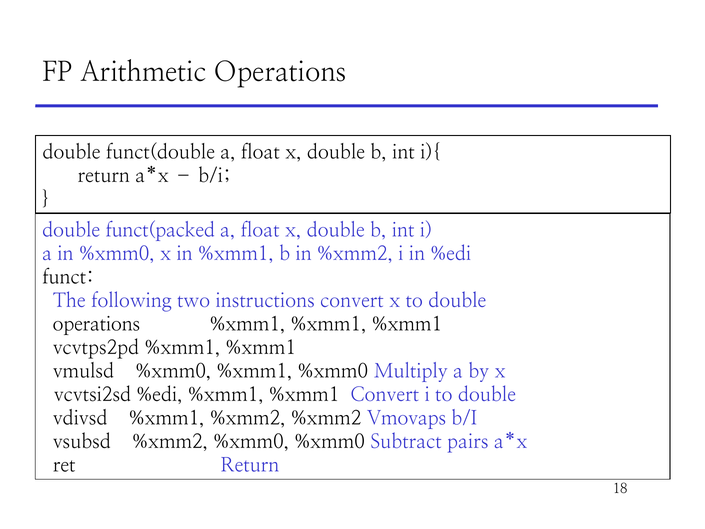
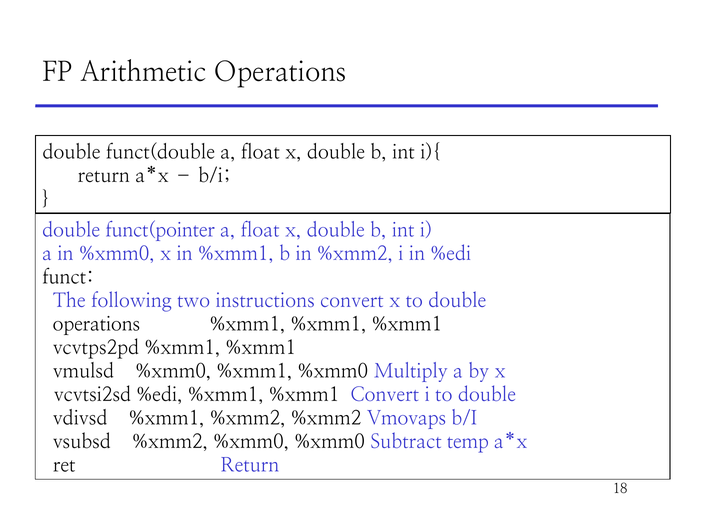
funct(packed: funct(packed -> funct(pointer
pairs: pairs -> temp
